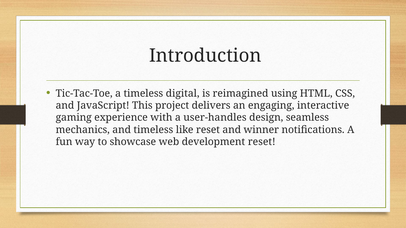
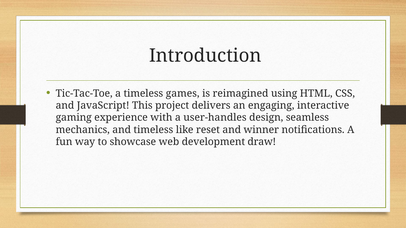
digital: digital -> games
development reset: reset -> draw
